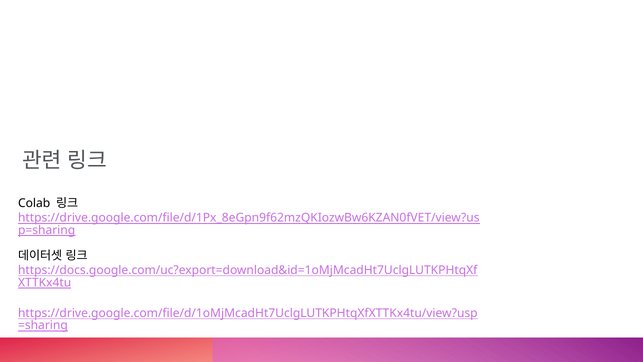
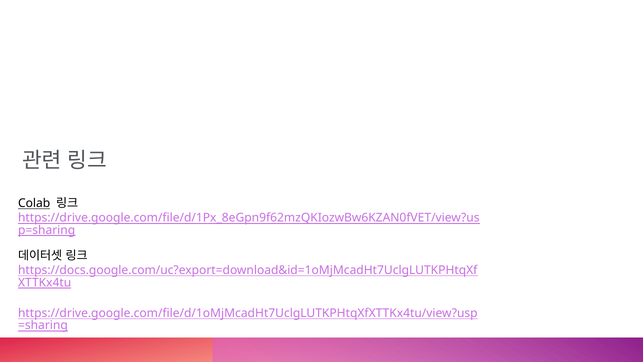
Colab underline: none -> present
